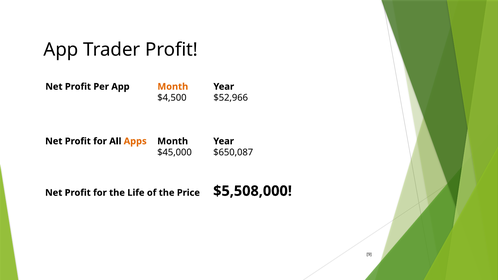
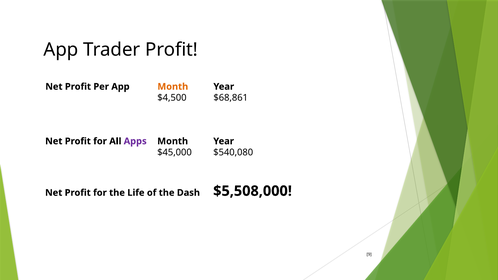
$52,966: $52,966 -> $68,861
Apps colour: orange -> purple
$650,087: $650,087 -> $540,080
Price: Price -> Dash
